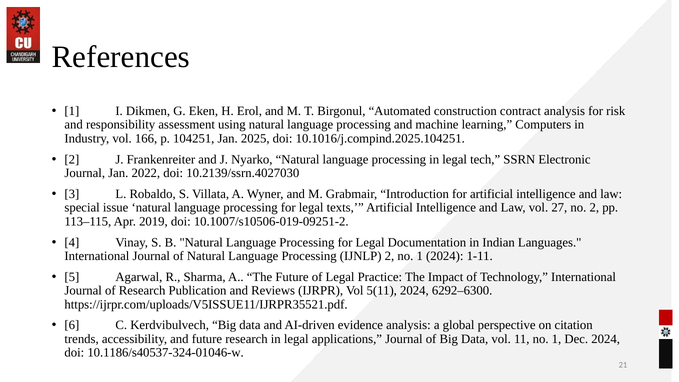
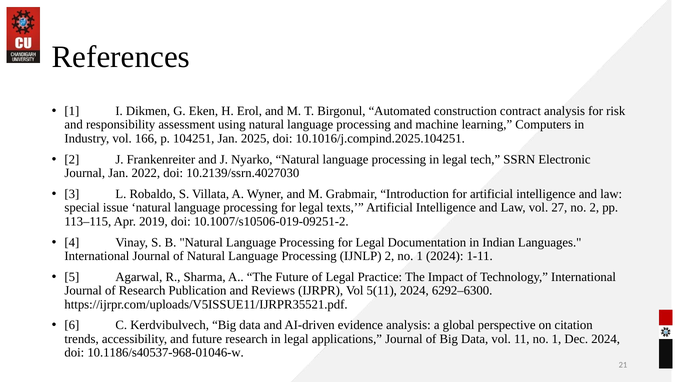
10.1186/s40537-324-01046-w: 10.1186/s40537-324-01046-w -> 10.1186/s40537-968-01046-w
